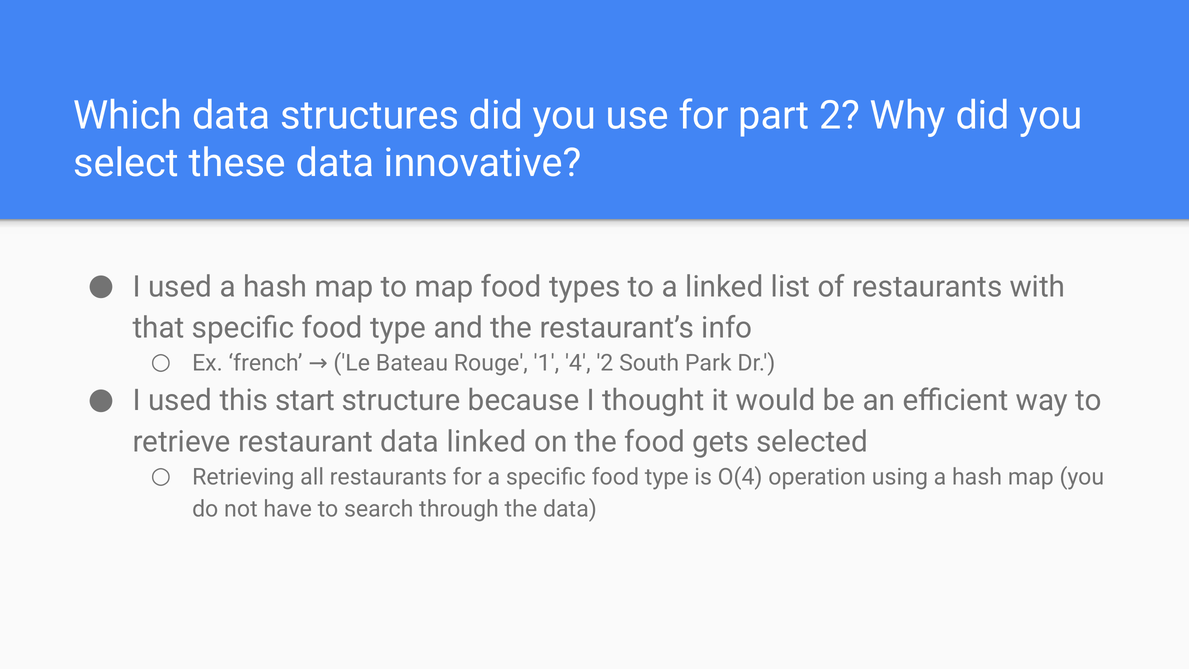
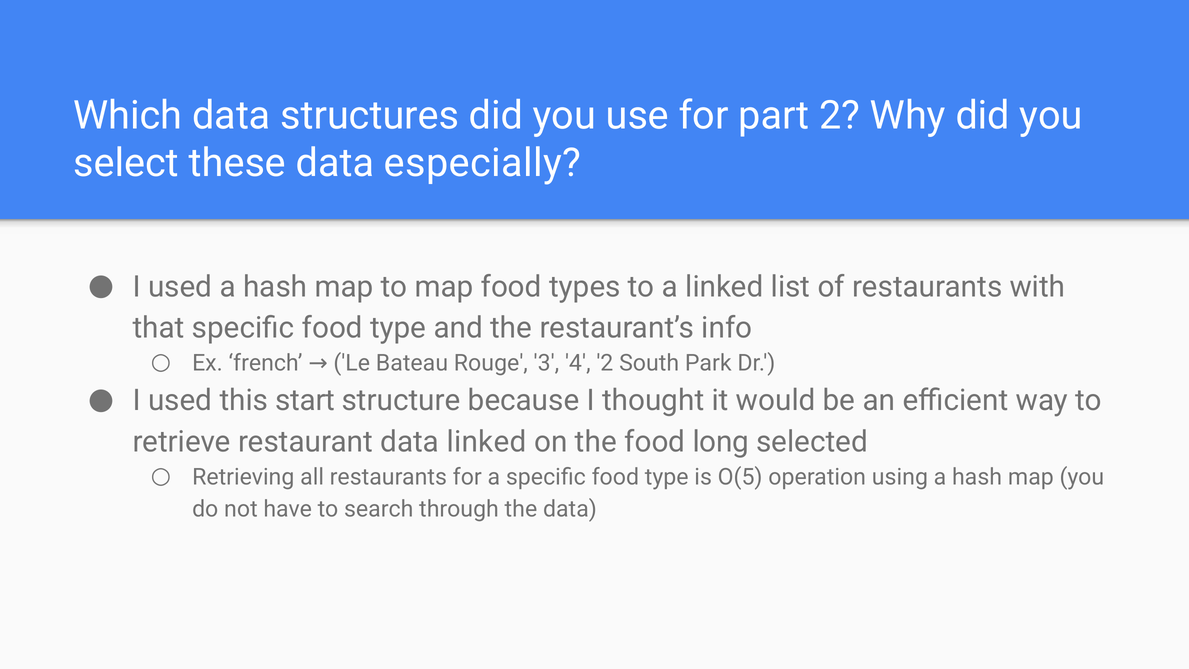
innovative: innovative -> especially
1: 1 -> 3
gets: gets -> long
O(4: O(4 -> O(5
